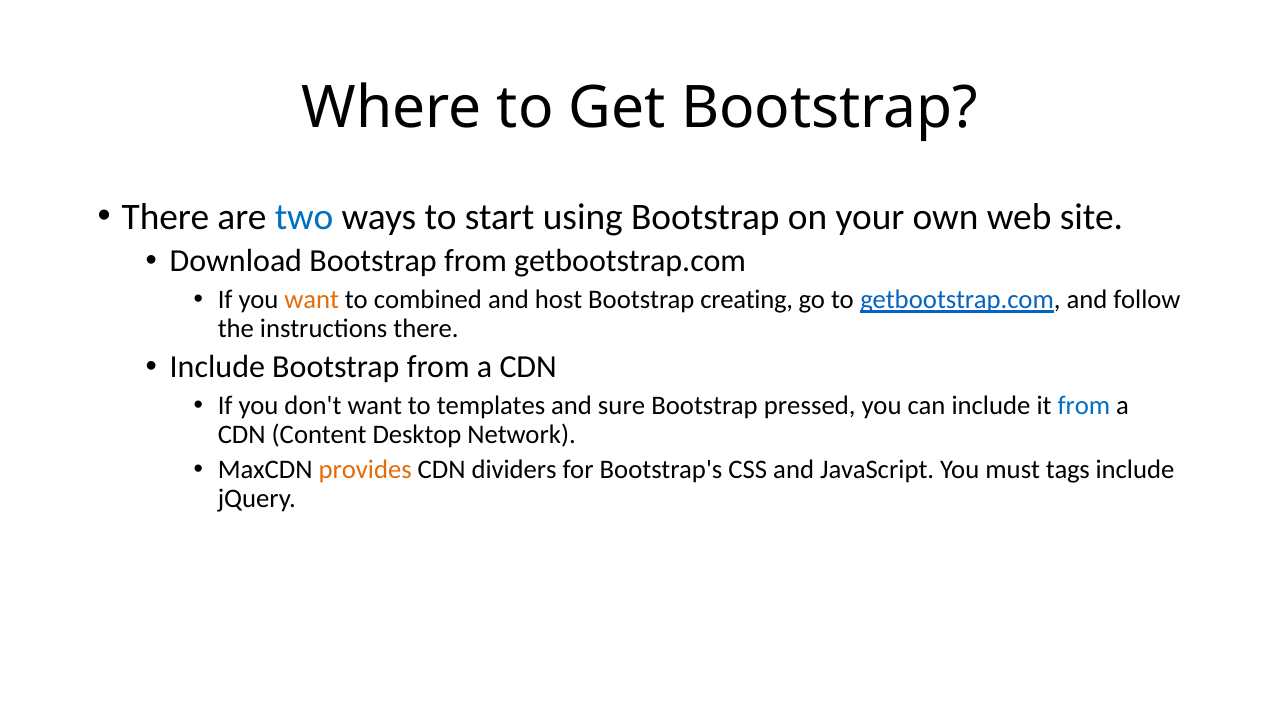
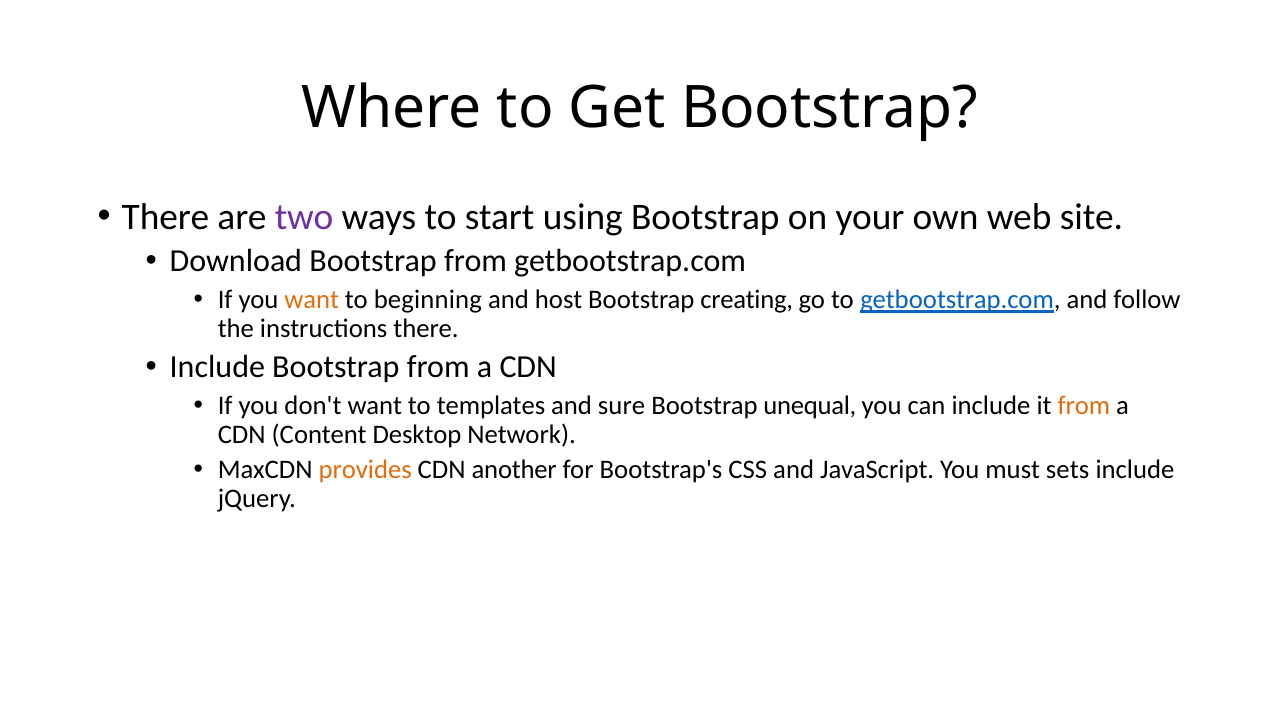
two colour: blue -> purple
combined: combined -> beginning
pressed: pressed -> unequal
from at (1084, 405) colour: blue -> orange
dividers: dividers -> another
tags: tags -> sets
